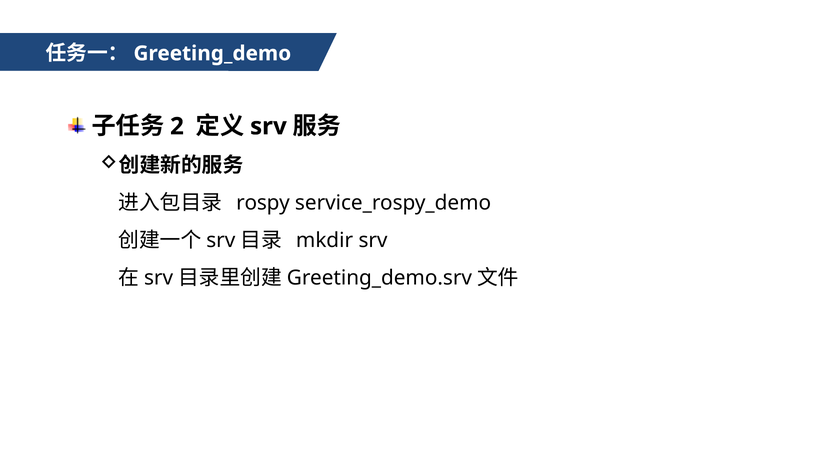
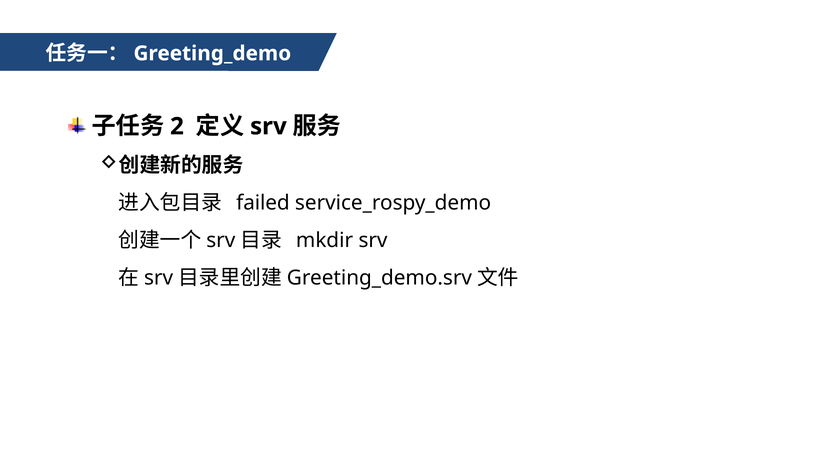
rospy: rospy -> failed
